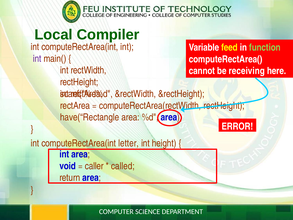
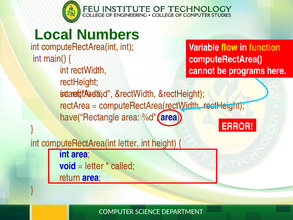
Compiler: Compiler -> Numbers
feed: feed -> flow
function colour: light green -> yellow
receiving: receiving -> programs
caller at (94, 166): caller -> letter
